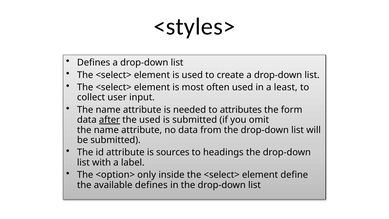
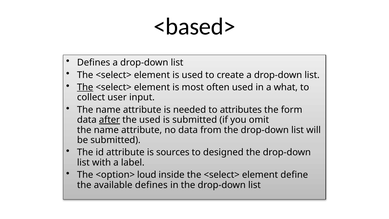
<styles>: <styles> -> <based>
The at (85, 87) underline: none -> present
least: least -> what
headings: headings -> designed
only: only -> loud
